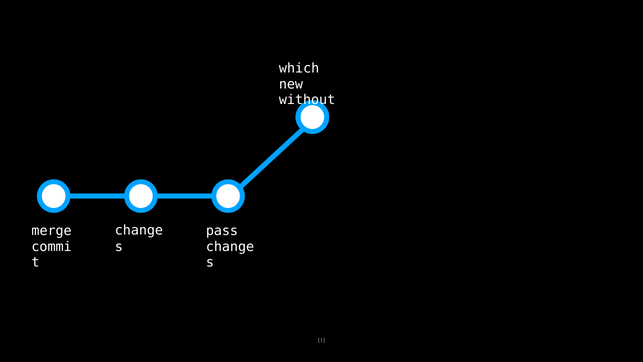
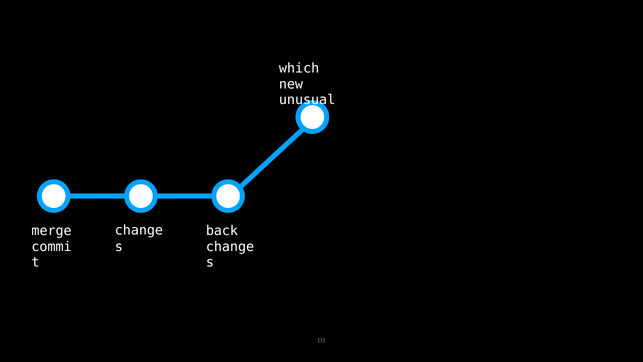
without: without -> unusual
pass: pass -> back
